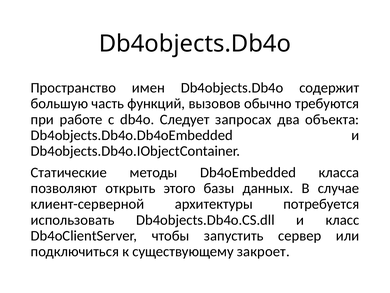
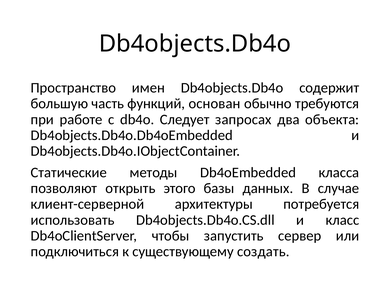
вызовов: вызовов -> основан
закроет: закроет -> создать
